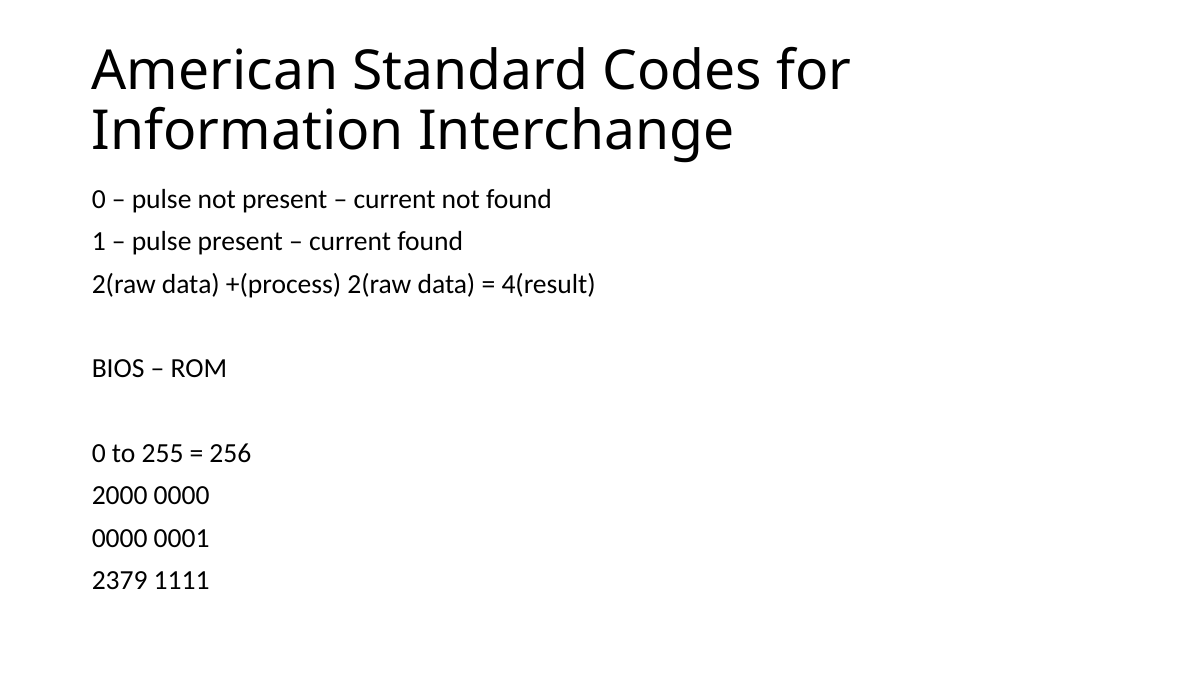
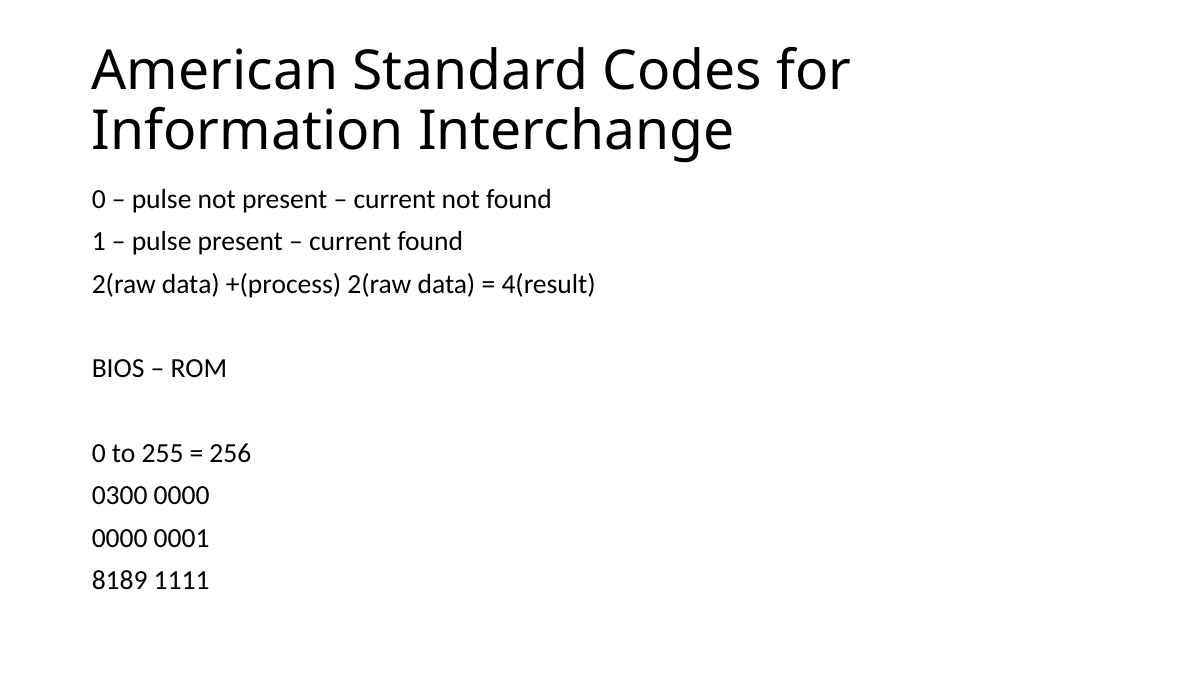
2000: 2000 -> 0300
2379: 2379 -> 8189
